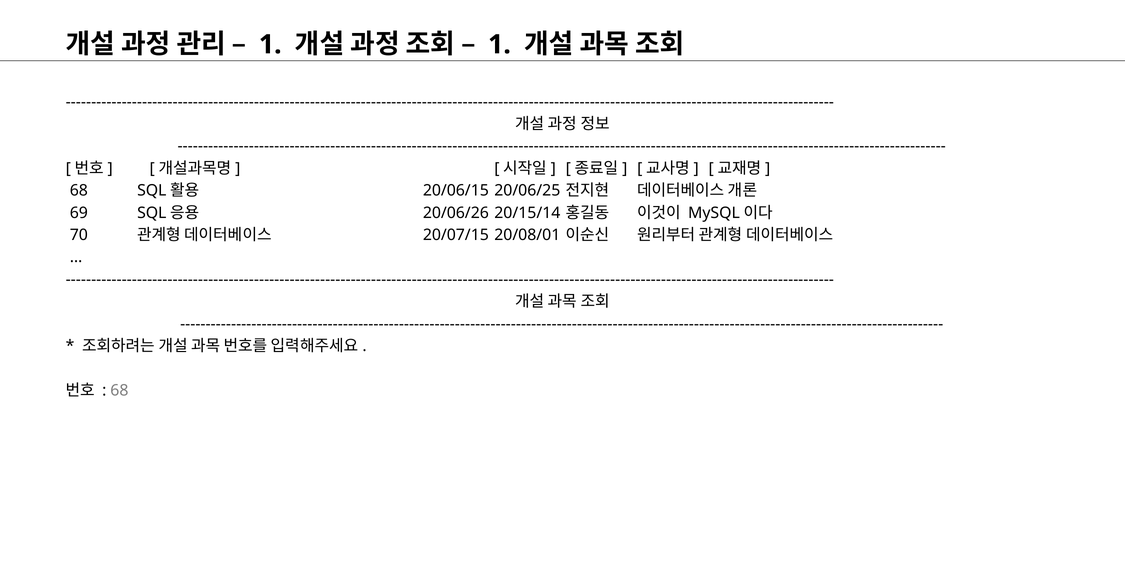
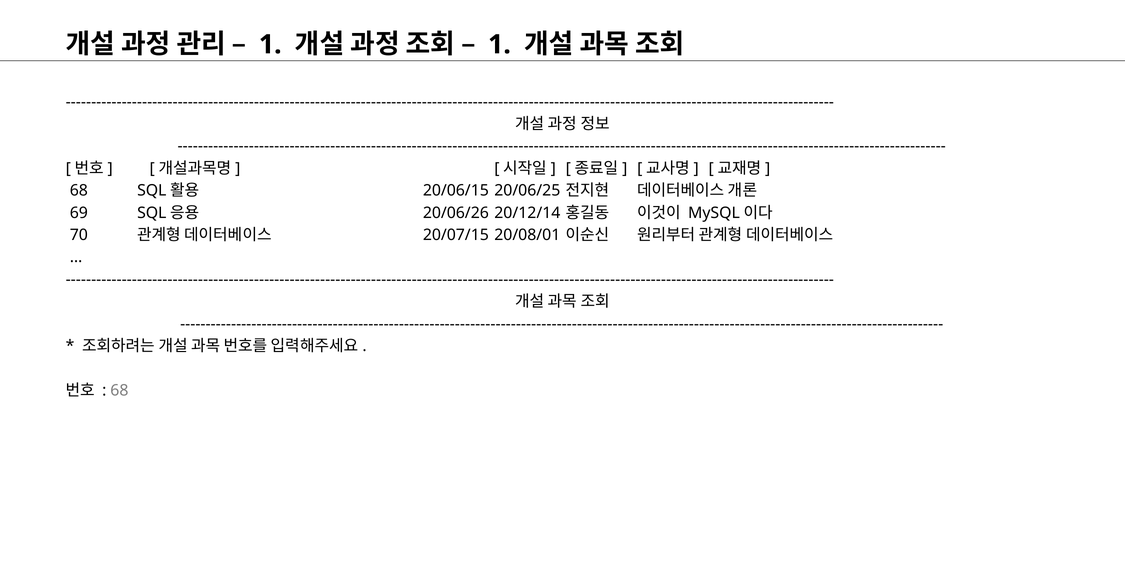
20/15/14: 20/15/14 -> 20/12/14
